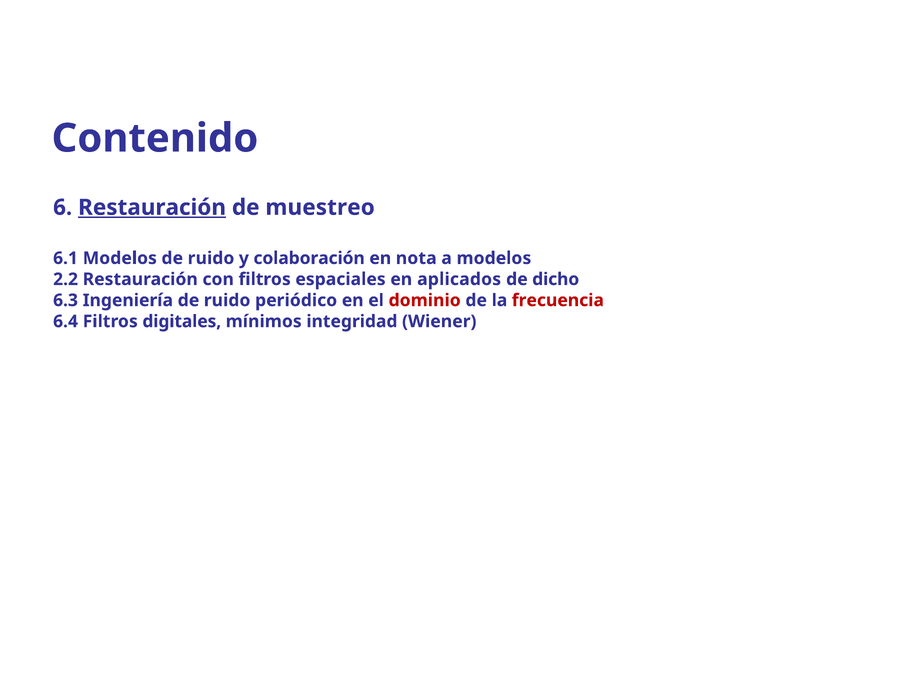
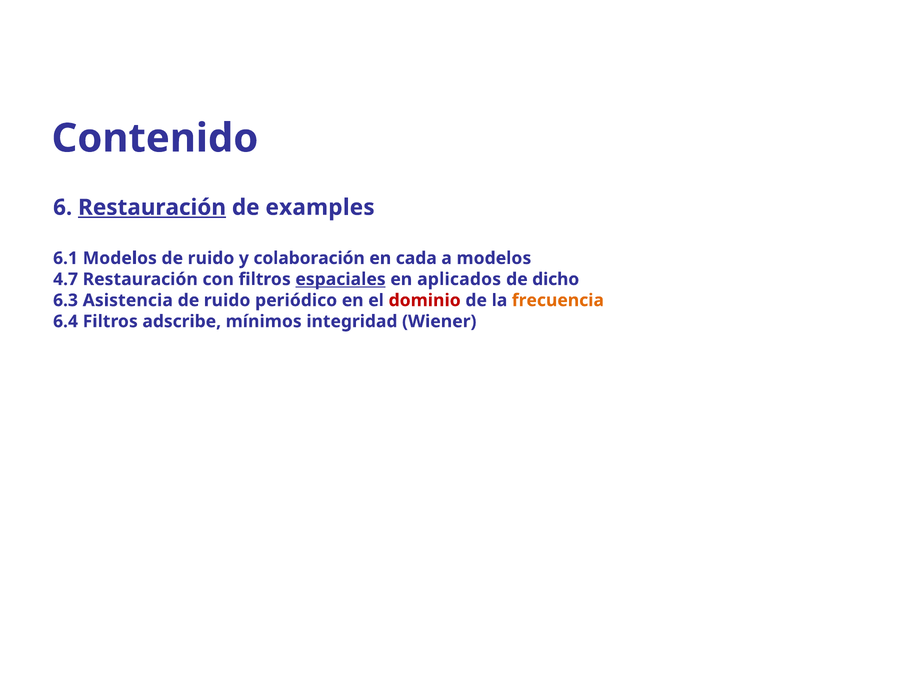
muestreo: muestreo -> examples
nota: nota -> cada
2.2: 2.2 -> 4.7
espaciales underline: none -> present
Ingeniería: Ingeniería -> Asistencia
frecuencia colour: red -> orange
digitales: digitales -> adscribe
